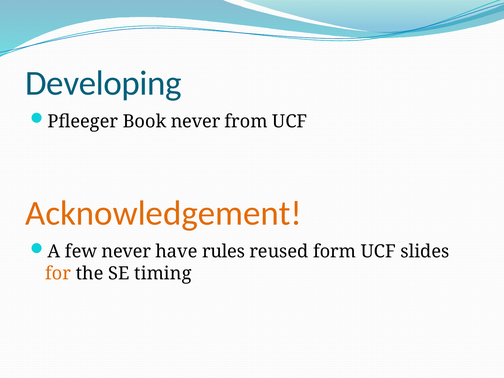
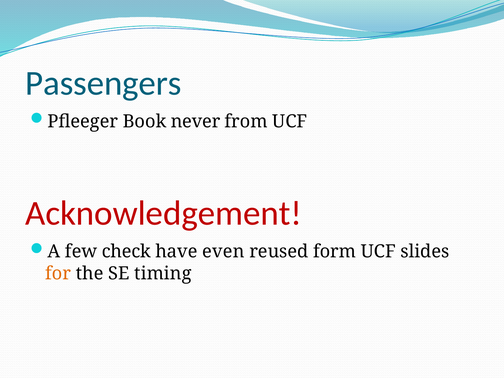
Developing: Developing -> Passengers
Acknowledgement colour: orange -> red
few never: never -> check
rules: rules -> even
